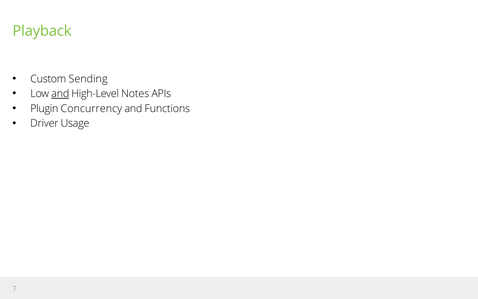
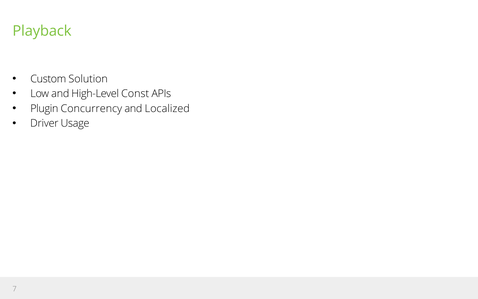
Sending: Sending -> Solution
and at (60, 94) underline: present -> none
Notes: Notes -> Const
Functions: Functions -> Localized
